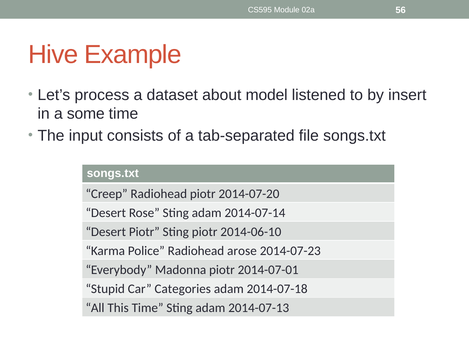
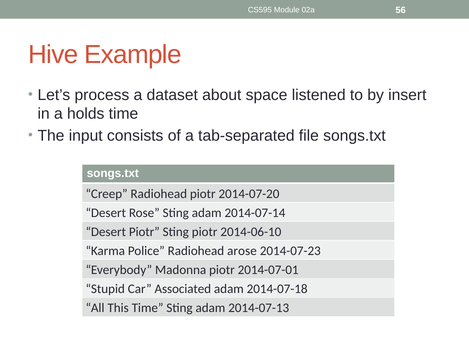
model: model -> space
some: some -> holds
Categories: Categories -> Associated
